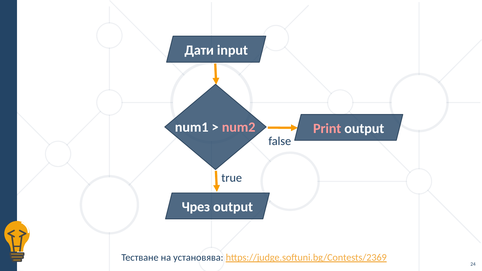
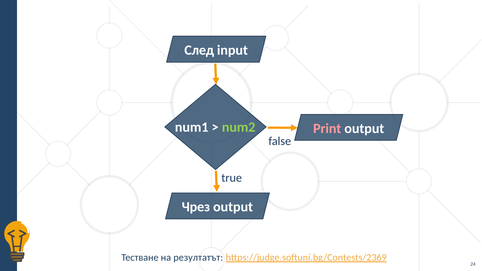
Дати: Дати -> След
num2 colour: pink -> light green
установява: установява -> резултатът
